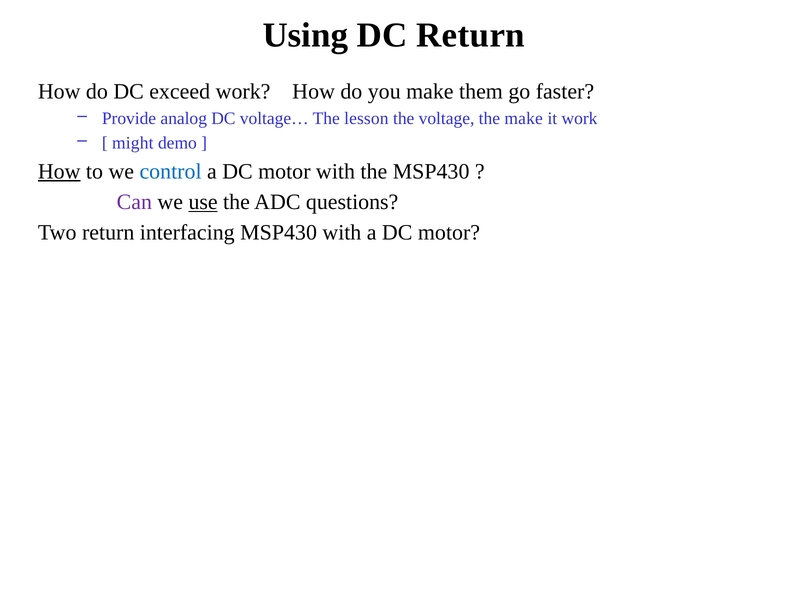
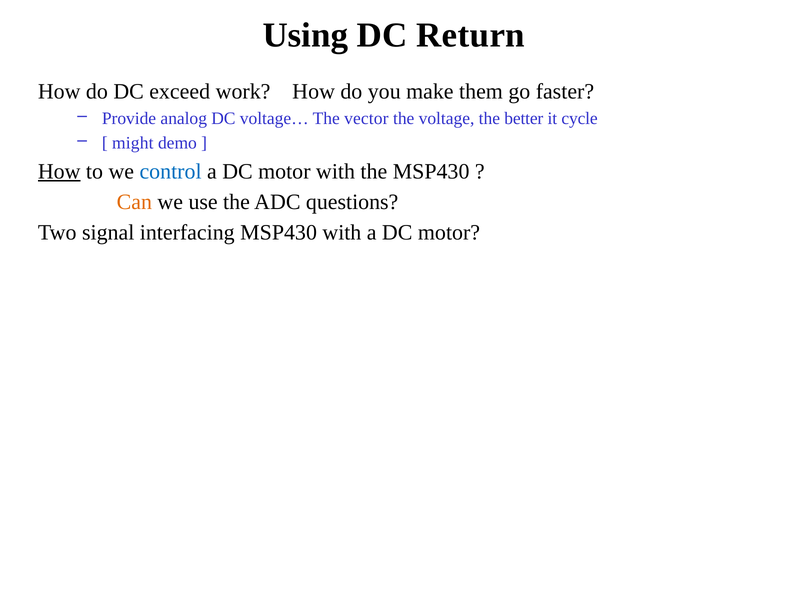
lesson: lesson -> vector
the make: make -> better
it work: work -> cycle
Can colour: purple -> orange
use underline: present -> none
Two return: return -> signal
